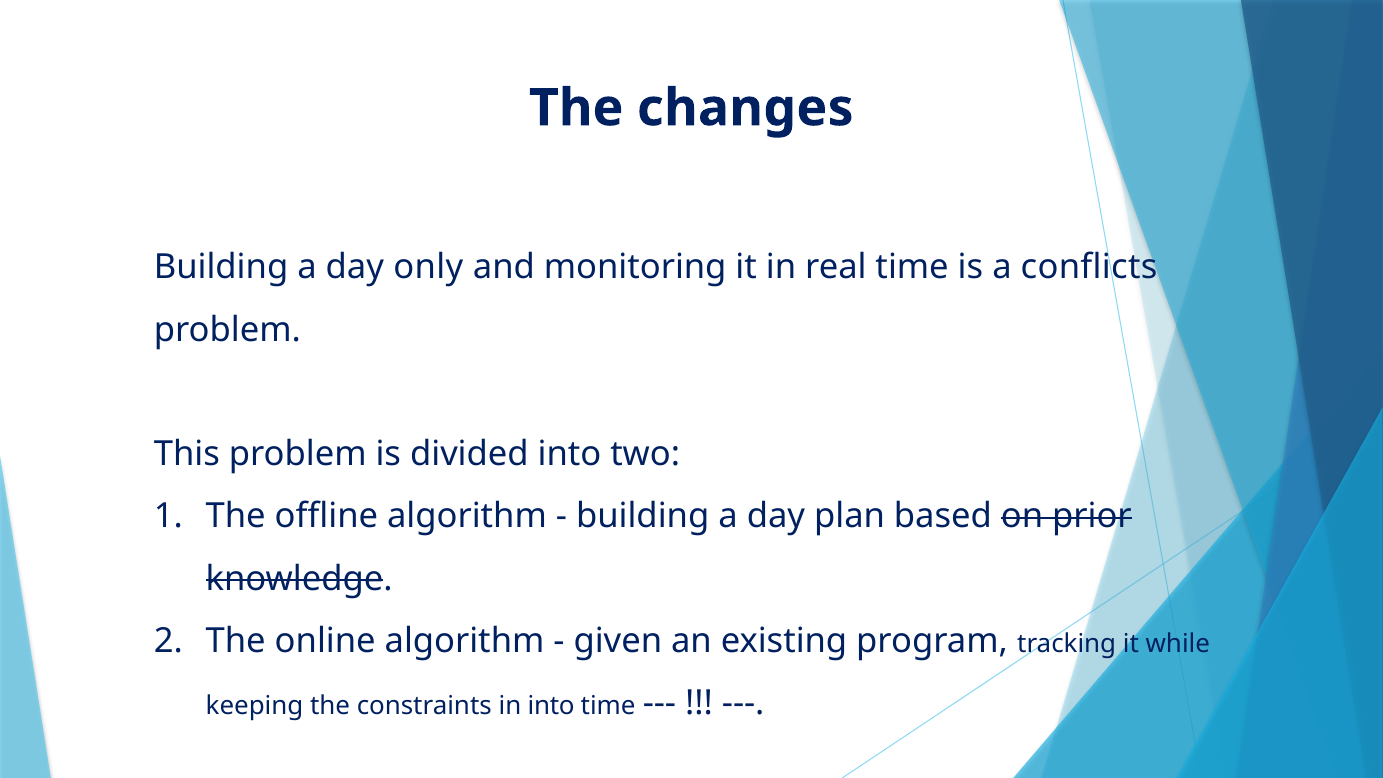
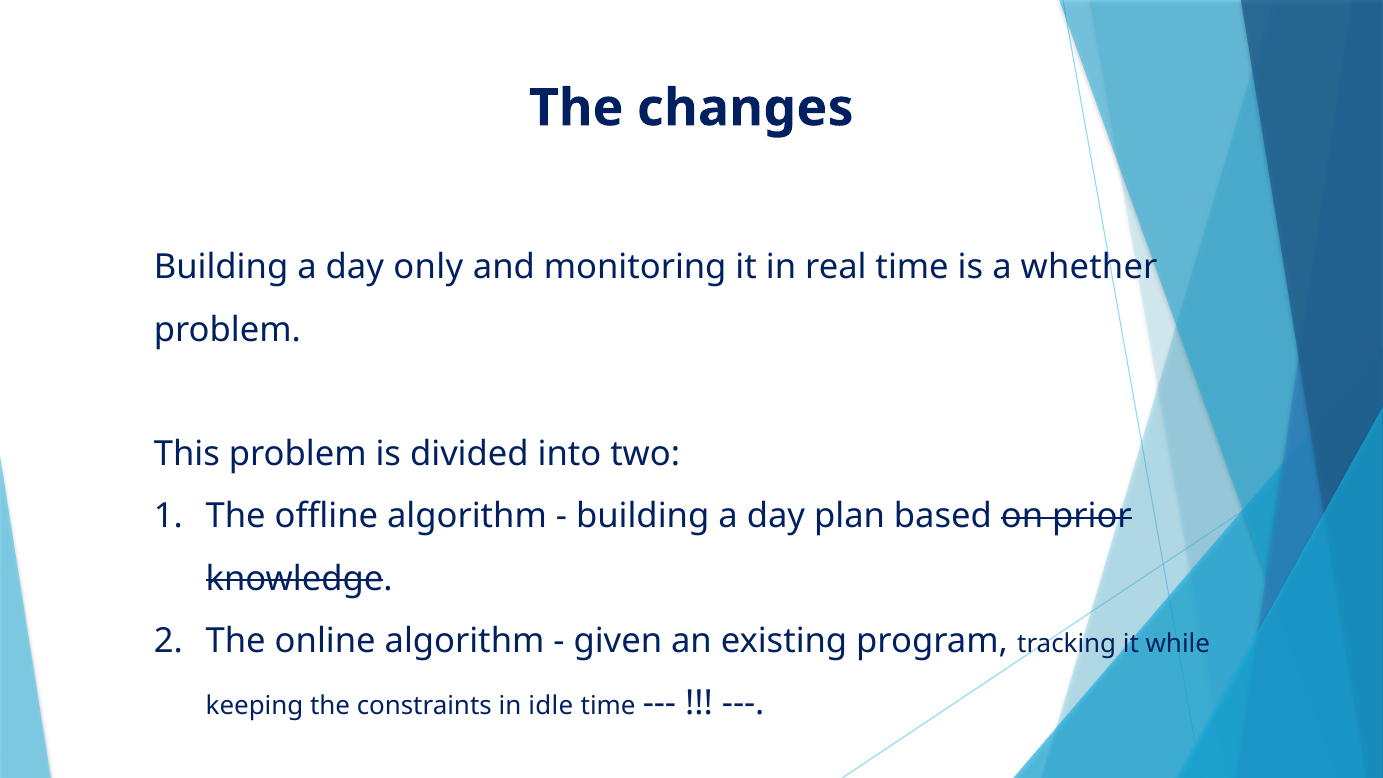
conflicts: conflicts -> whether
in into: into -> idle
